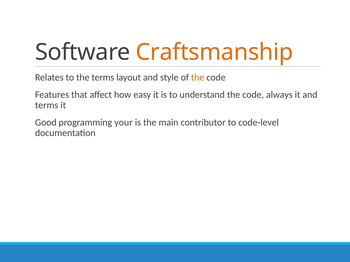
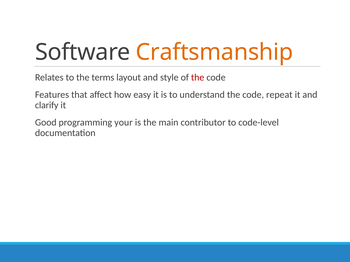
the at (198, 78) colour: orange -> red
always: always -> repeat
terms at (47, 105): terms -> clarify
